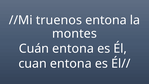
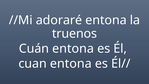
truenos: truenos -> adoraré
montes: montes -> truenos
